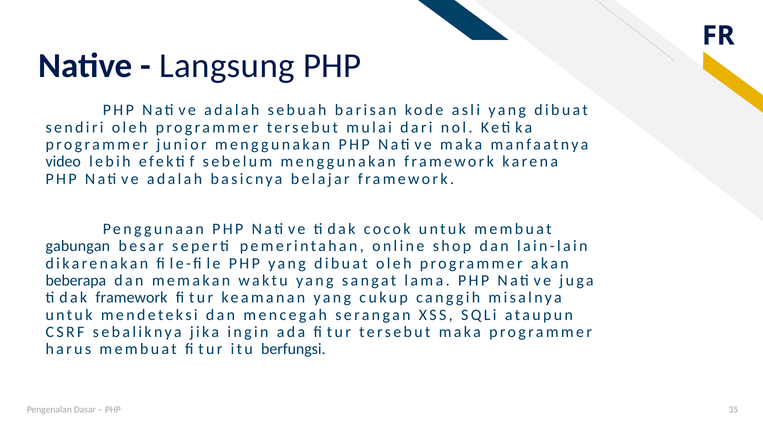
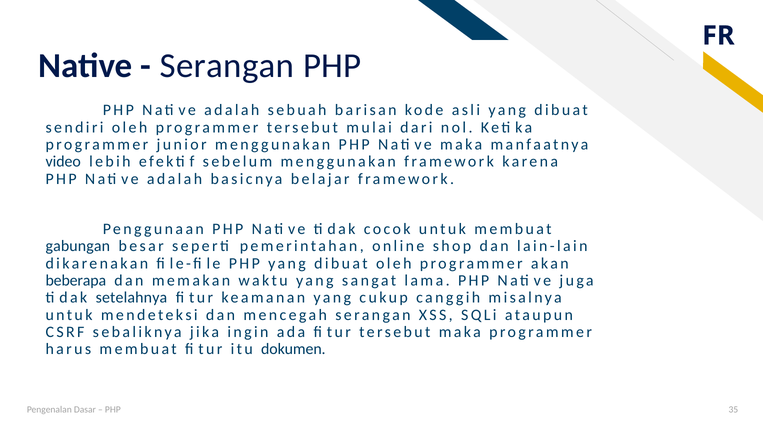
Langsung at (227, 66): Langsung -> Serangan
framework at (131, 298): framework -> setelahnya
berfungsi: berfungsi -> dokumen
